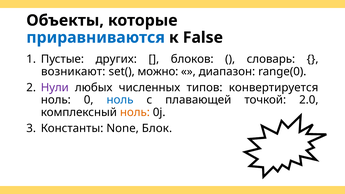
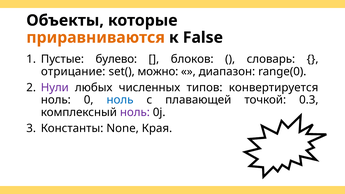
приравниваются colour: blue -> orange
других: других -> булево
возникают: возникают -> отрицание
2.0: 2.0 -> 0.3
ноль at (135, 112) colour: orange -> purple
Блок: Блок -> Края
